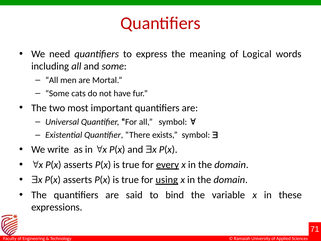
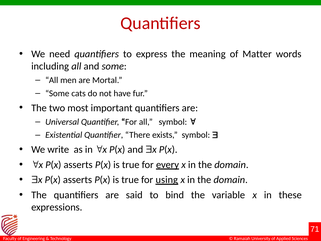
Logical: Logical -> Matter
